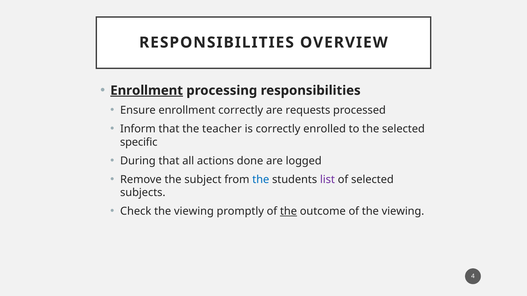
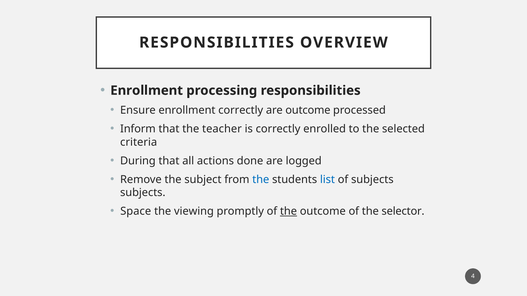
Enrollment at (147, 91) underline: present -> none
are requests: requests -> outcome
specific: specific -> criteria
list colour: purple -> blue
of selected: selected -> subjects
Check: Check -> Space
of the viewing: viewing -> selector
